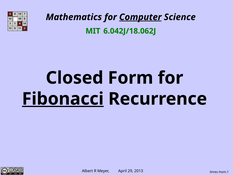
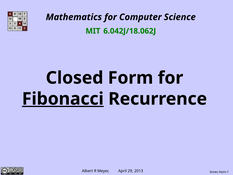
Computer underline: present -> none
